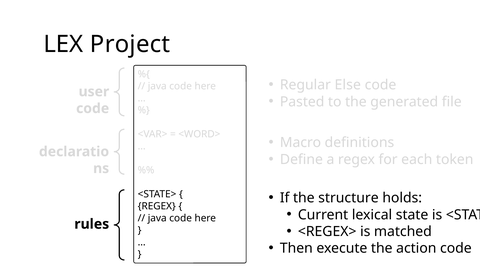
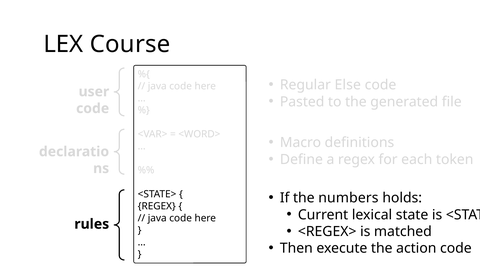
Project: Project -> Course
structure: structure -> numbers
